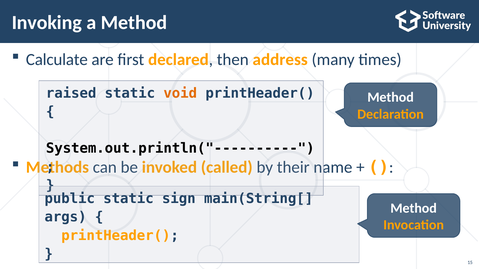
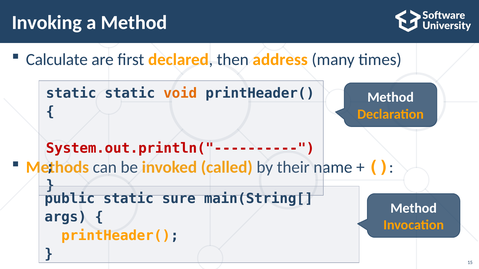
raised at (71, 93): raised -> static
System.out.println("---------- colour: black -> red
sign: sign -> sure
